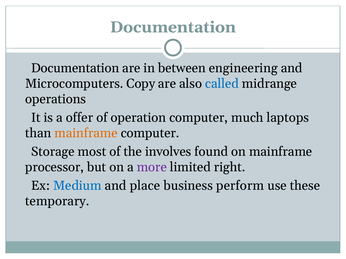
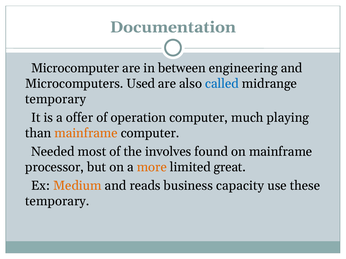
Documentation at (75, 68): Documentation -> Microcomputer
Copy: Copy -> Used
operations at (56, 99): operations -> temporary
laptops: laptops -> playing
Storage: Storage -> Needed
more colour: purple -> orange
right: right -> great
Medium colour: blue -> orange
place: place -> reads
perform: perform -> capacity
